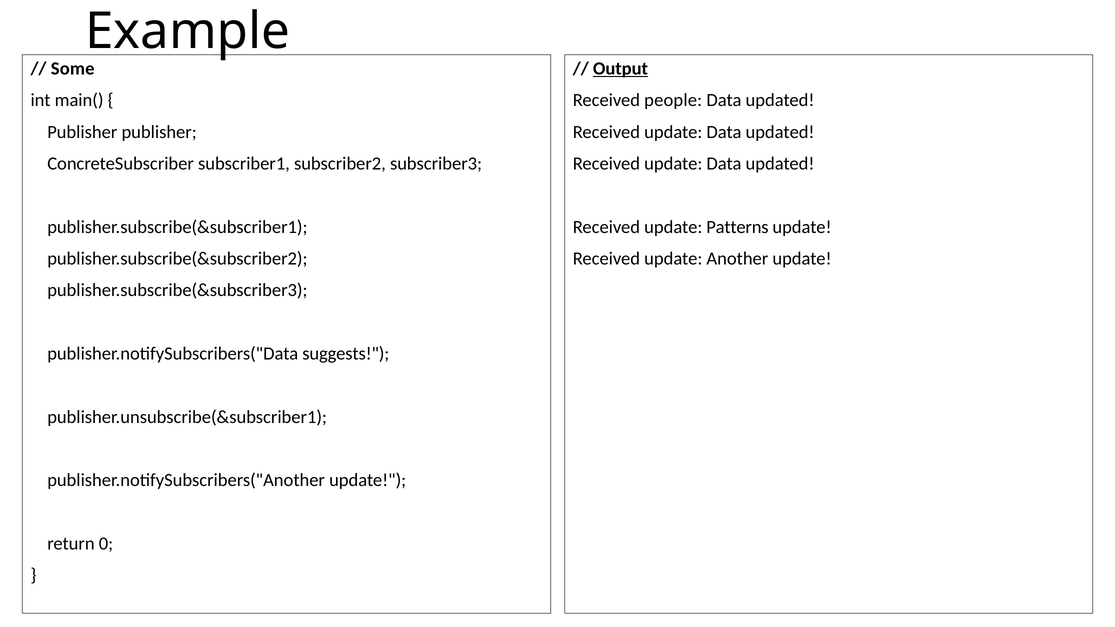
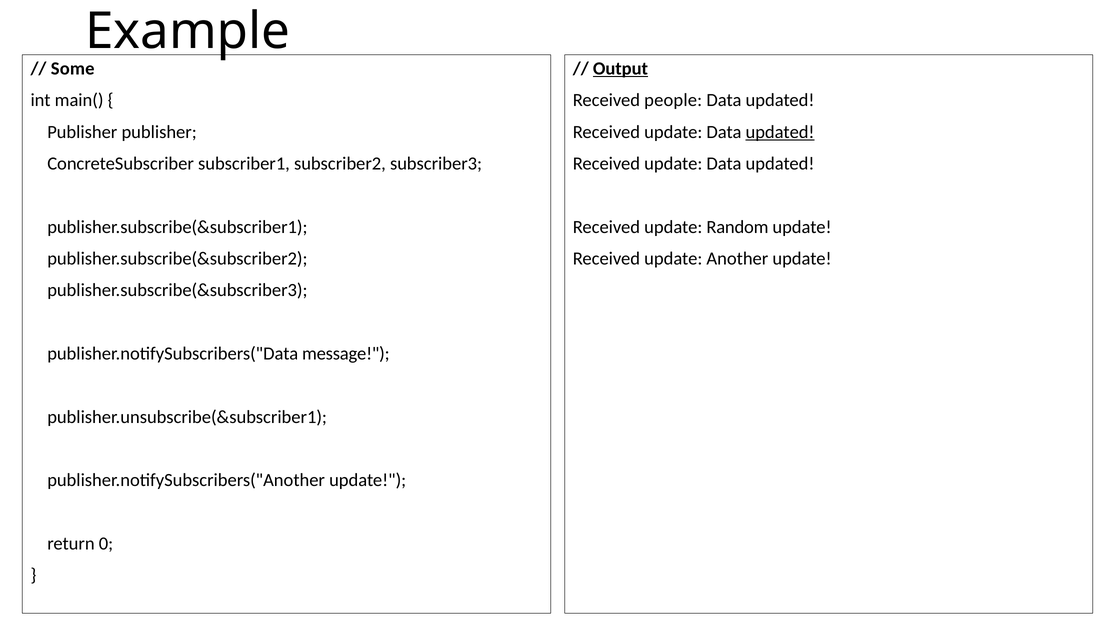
updated at (780, 132) underline: none -> present
Patterns: Patterns -> Random
suggests: suggests -> message
